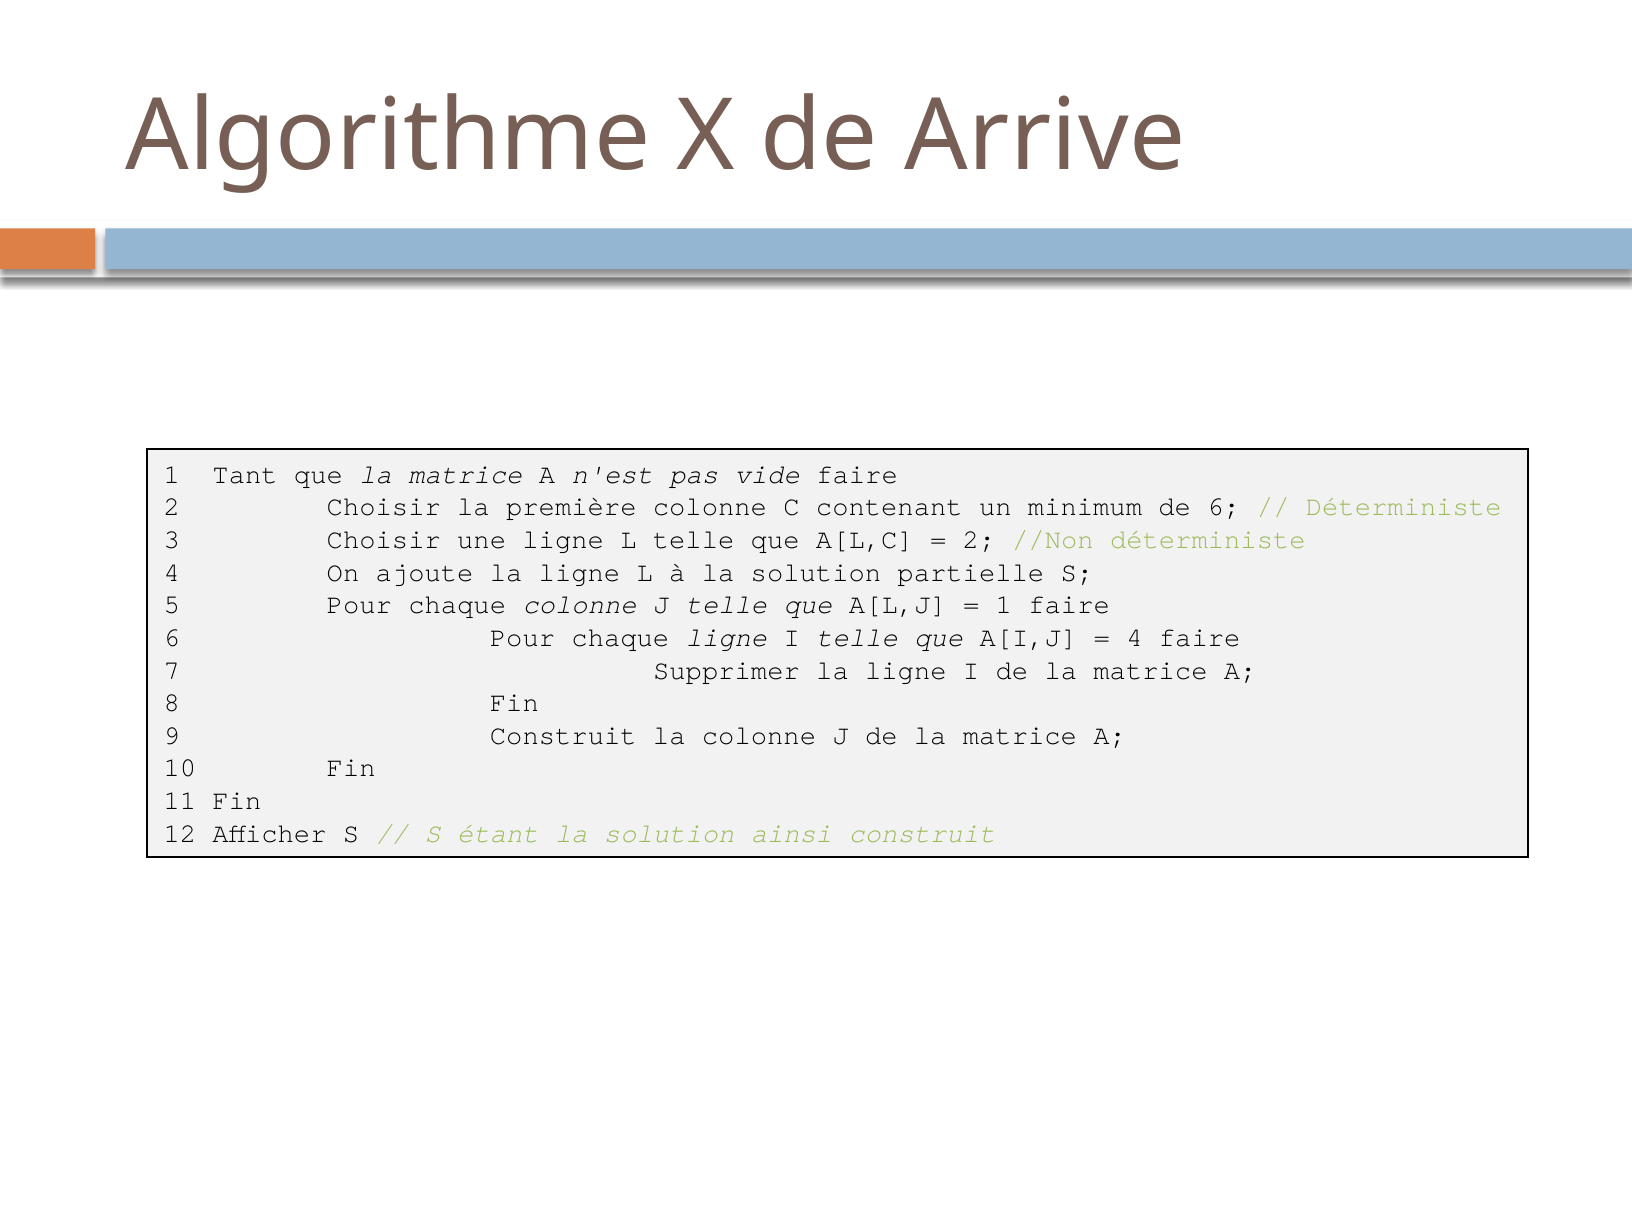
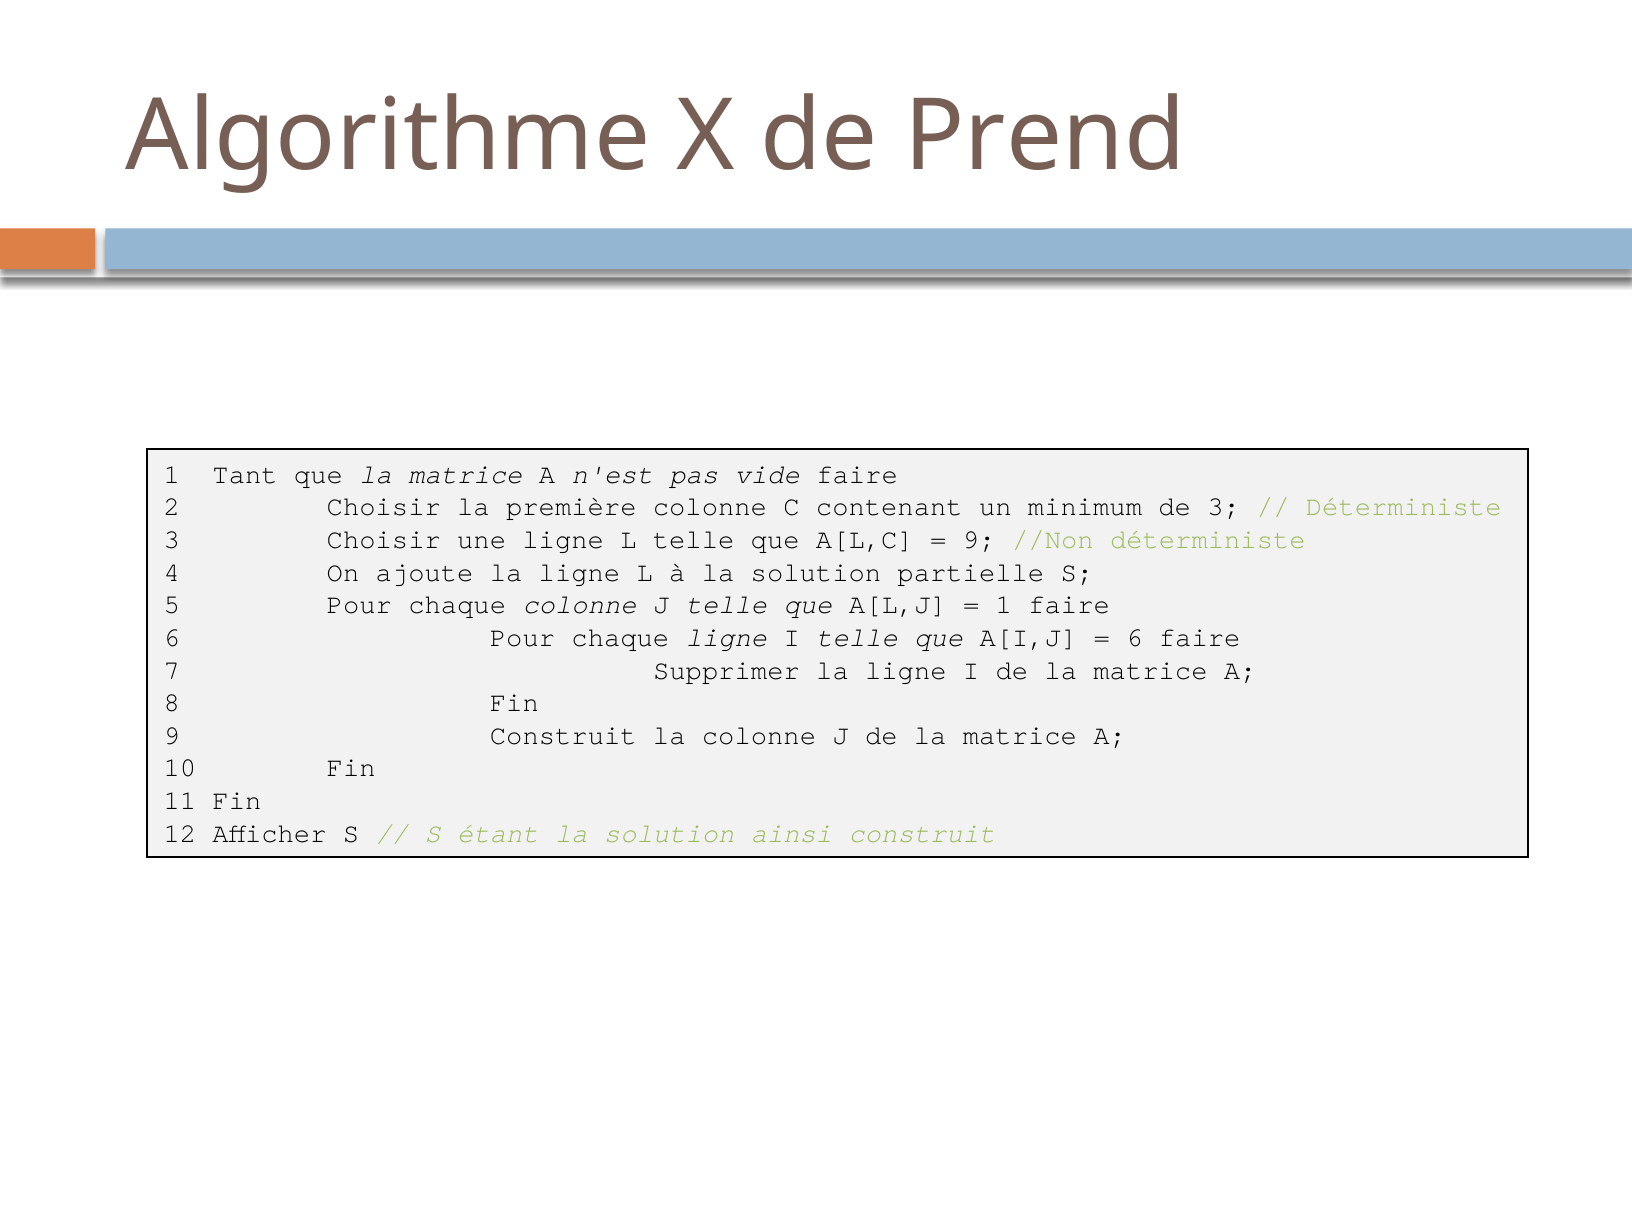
Arrive: Arrive -> Prend
de 6: 6 -> 3
2 at (979, 539): 2 -> 9
4 at (1134, 637): 4 -> 6
